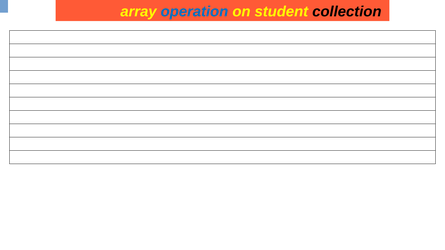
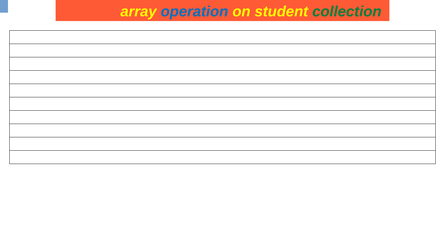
collection colour: black -> green
